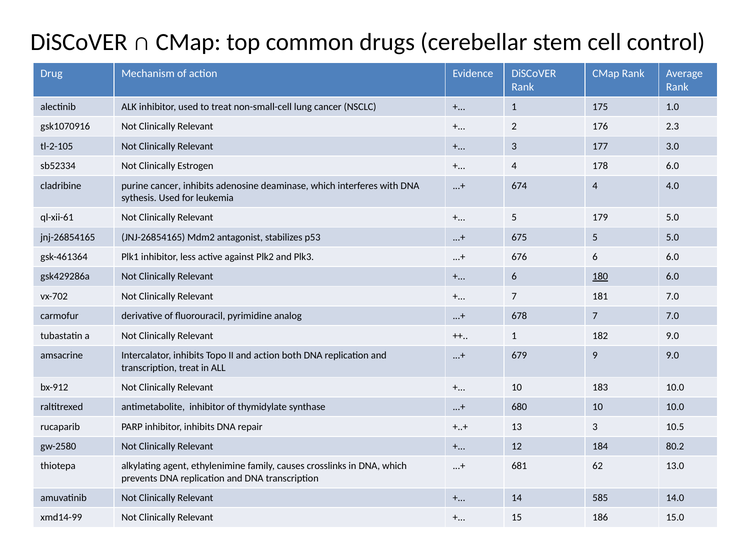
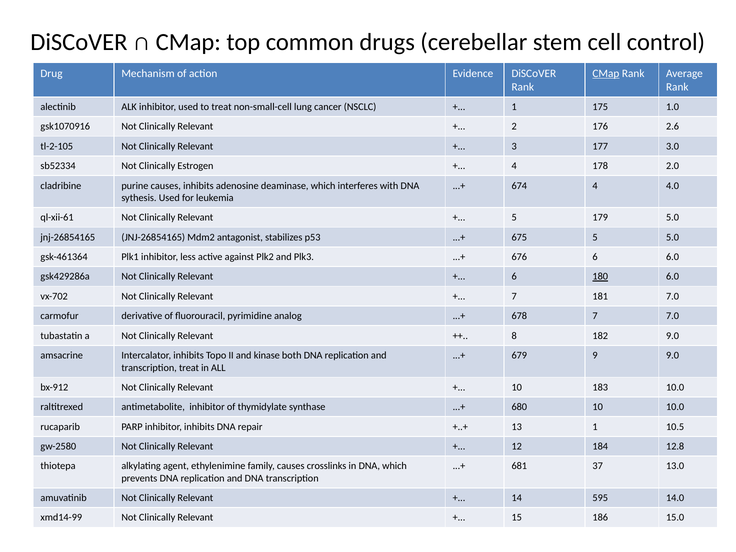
CMap at (606, 73) underline: none -> present
2.3: 2.3 -> 2.6
178 6.0: 6.0 -> 2.0
purine cancer: cancer -> causes
1 at (514, 336): 1 -> 8
and action: action -> kinase
13 3: 3 -> 1
80.2: 80.2 -> 12.8
62: 62 -> 37
585: 585 -> 595
